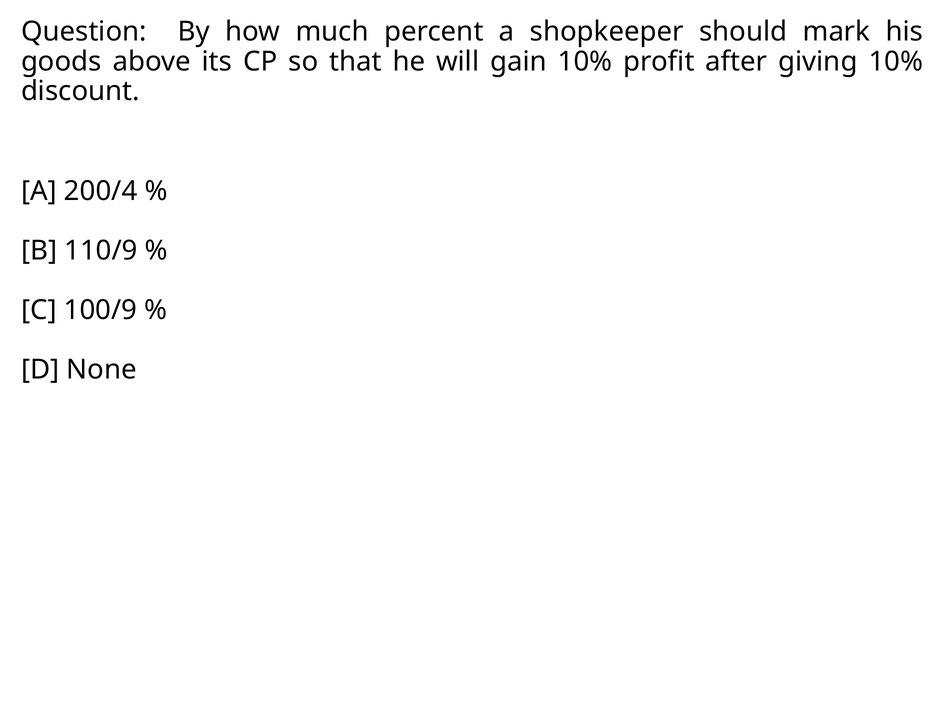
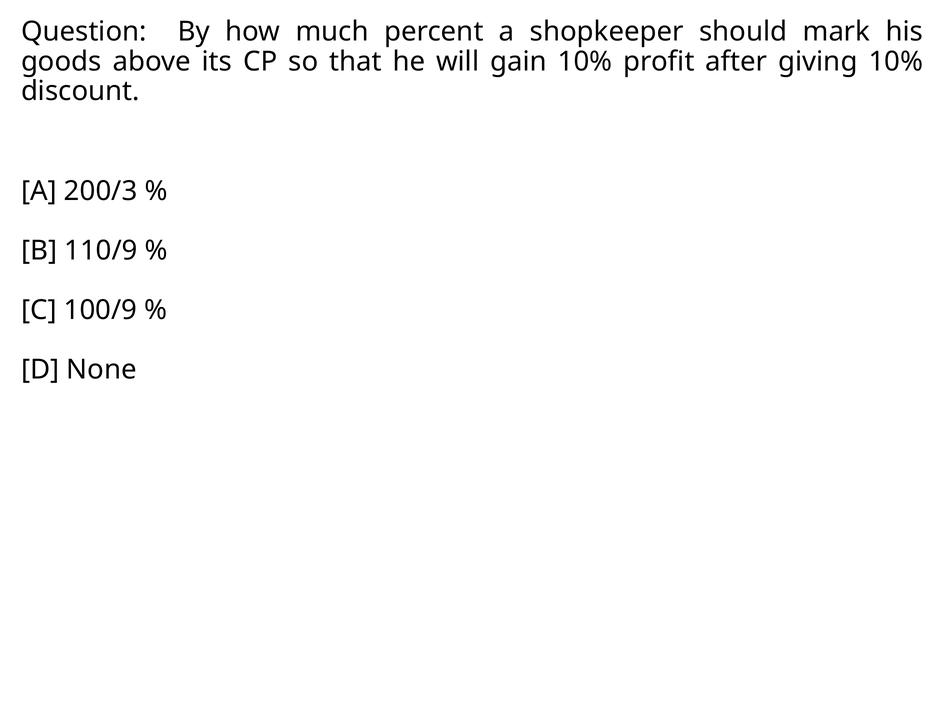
200/4: 200/4 -> 200/3
